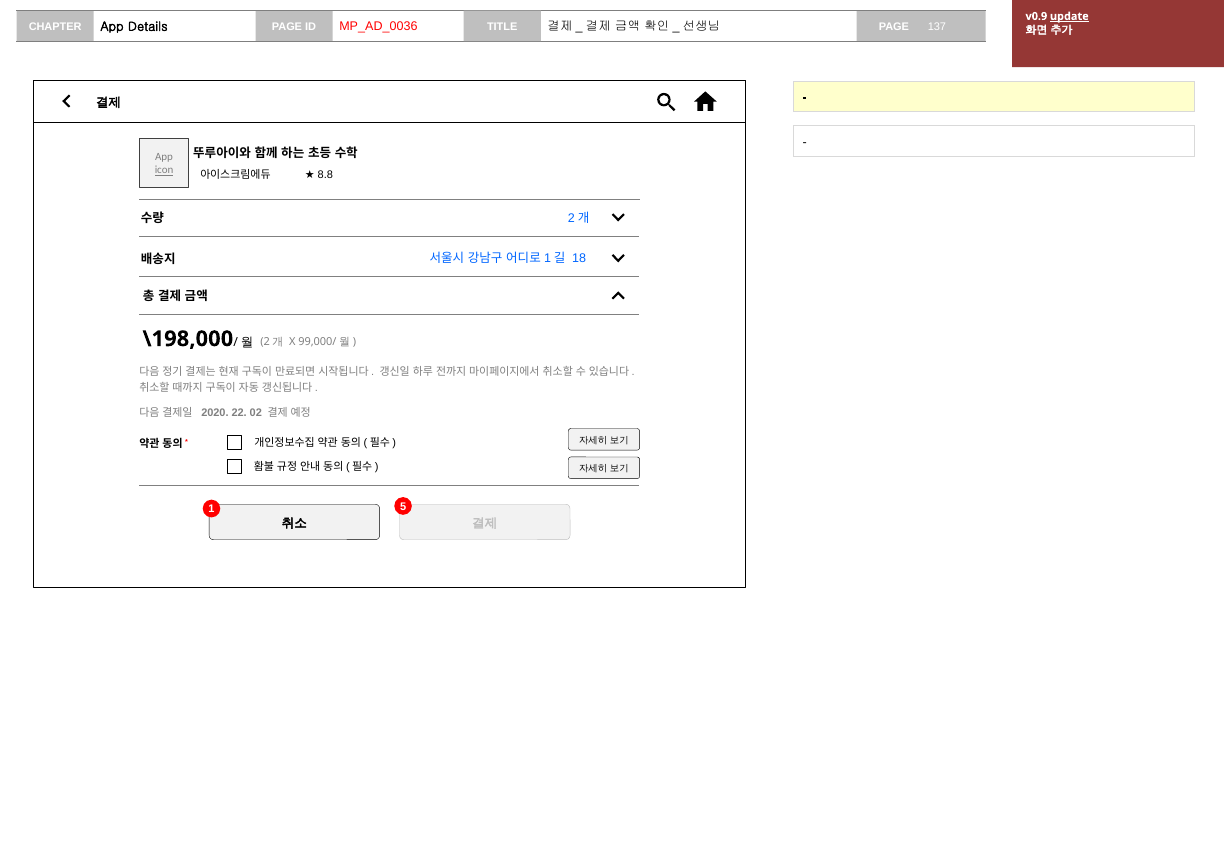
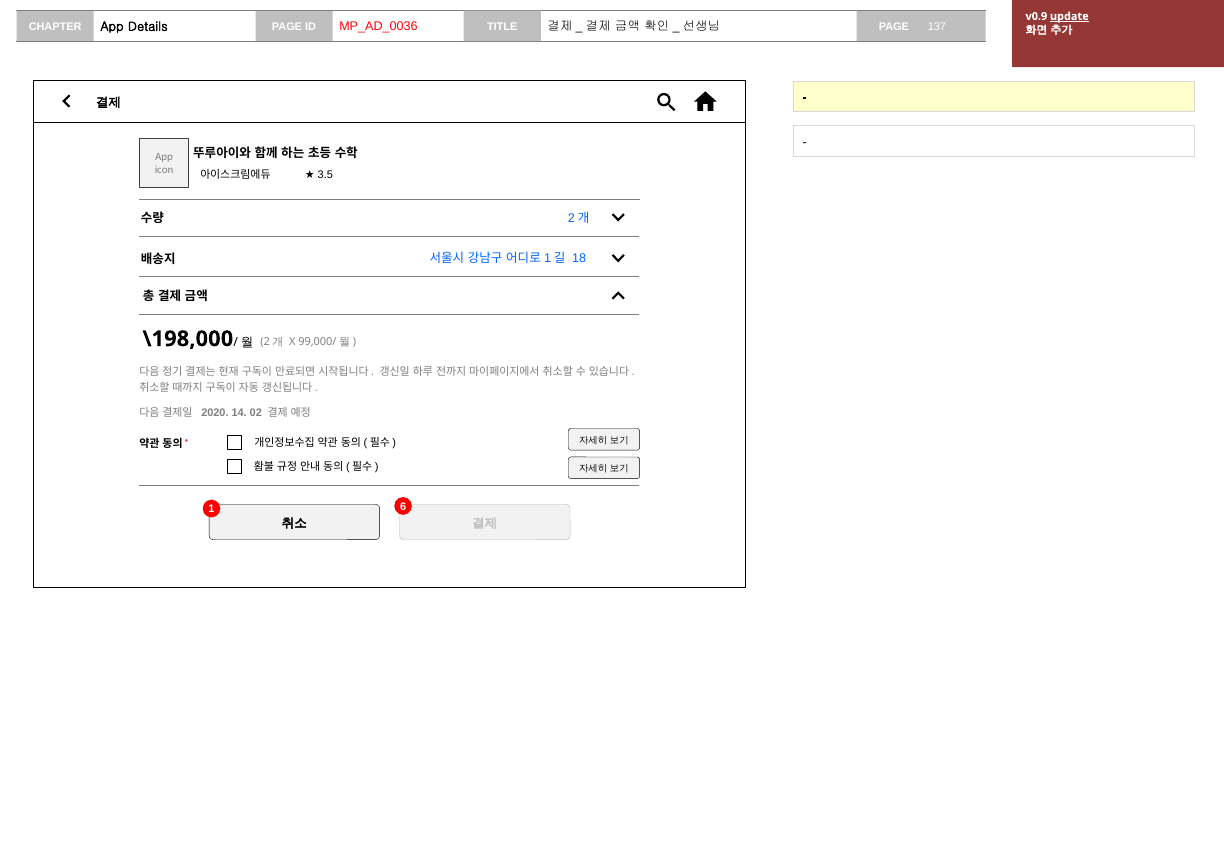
icon underline: present -> none
8.8: 8.8 -> 3.5
22: 22 -> 14
5: 5 -> 6
